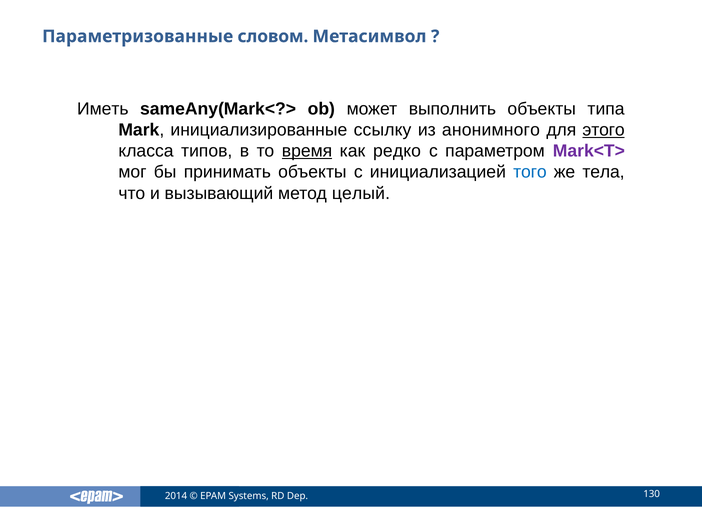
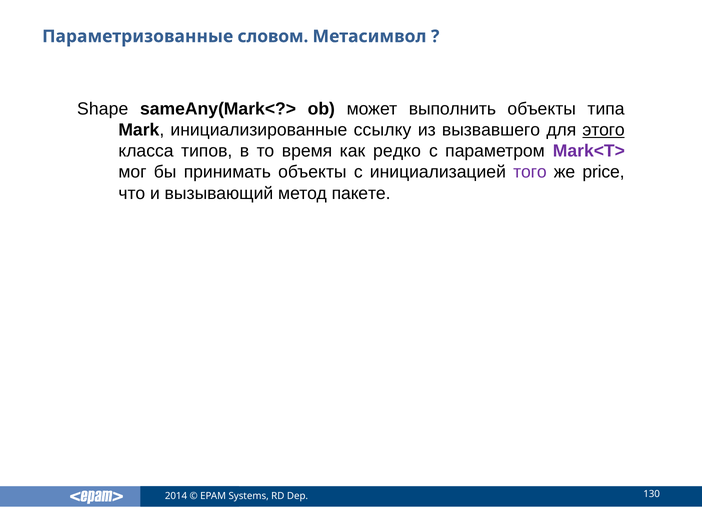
Иметь: Иметь -> Shape
анонимного: анонимного -> вызвавшего
время underline: present -> none
того colour: blue -> purple
тела: тела -> price
целый: целый -> пакете
